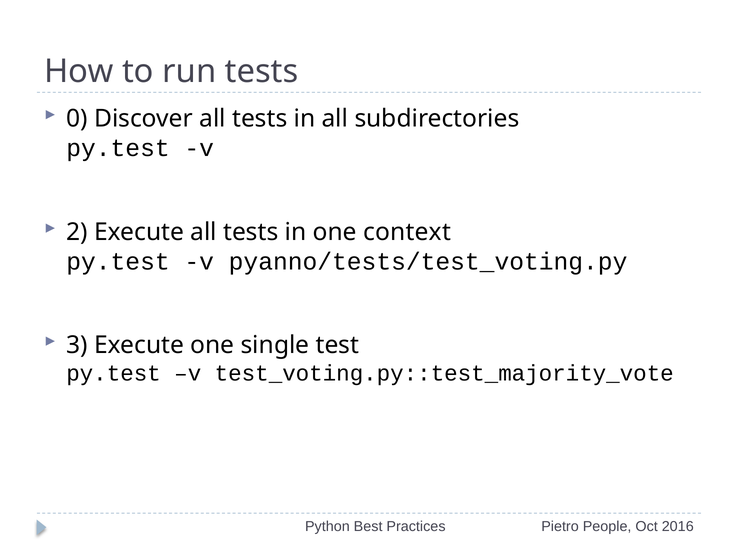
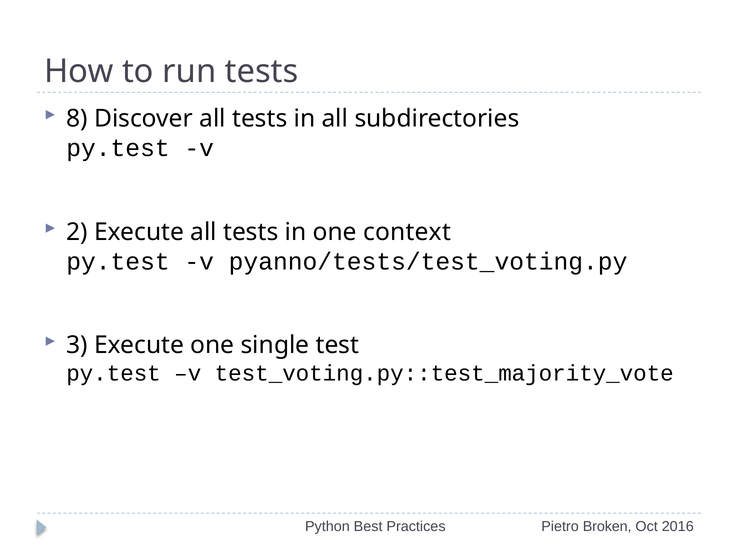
0: 0 -> 8
People: People -> Broken
